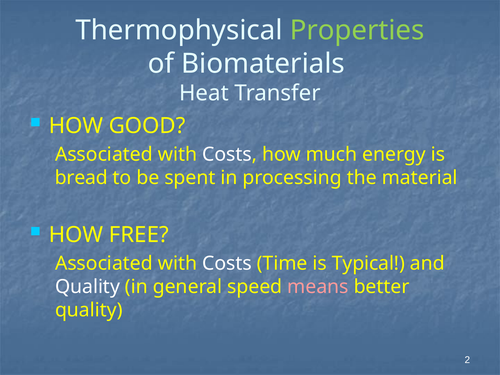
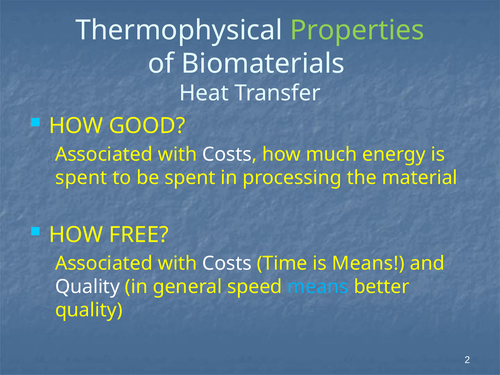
bread at (81, 178): bread -> spent
is Typical: Typical -> Means
means at (318, 287) colour: pink -> light blue
